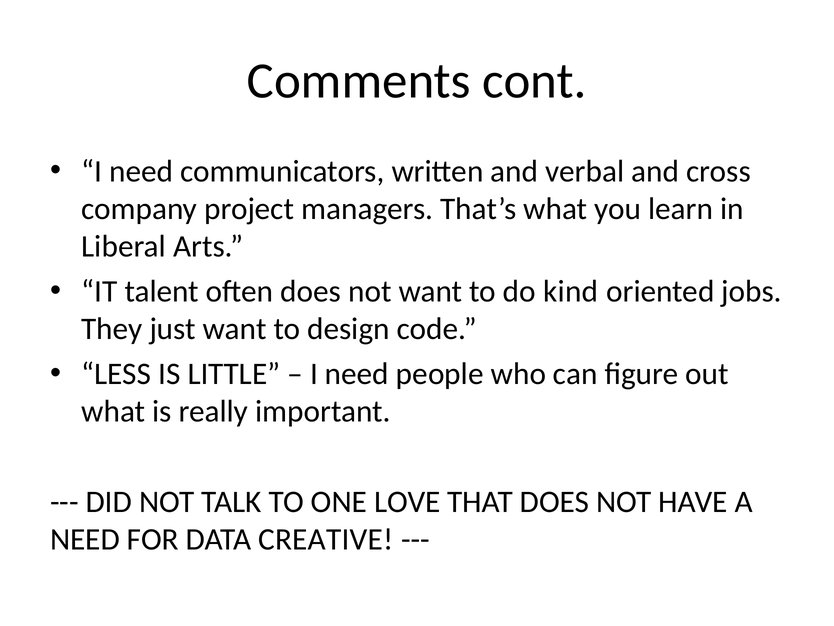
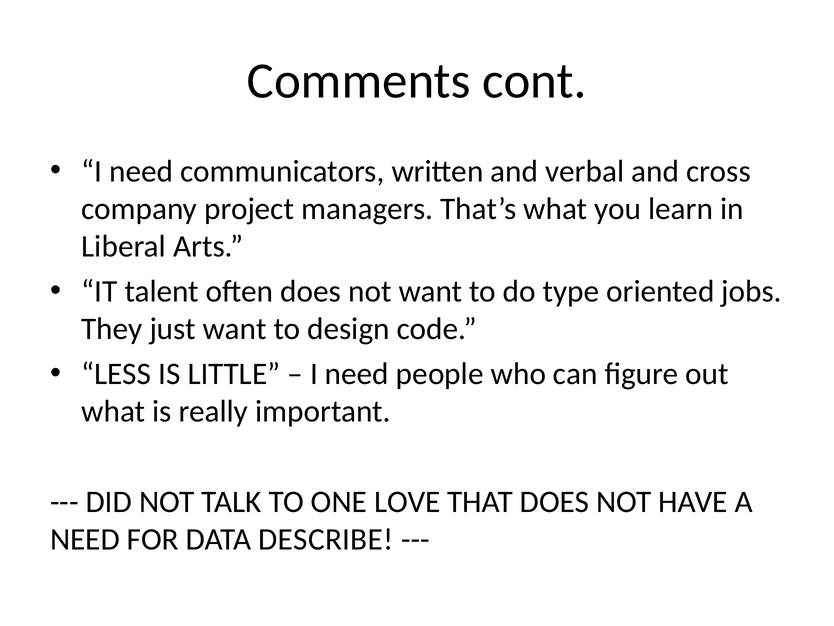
kind: kind -> type
CREATIVE: CREATIVE -> DESCRIBE
